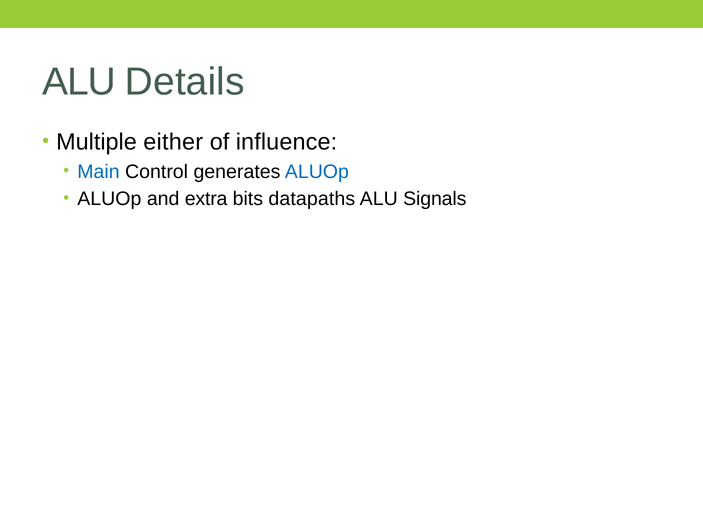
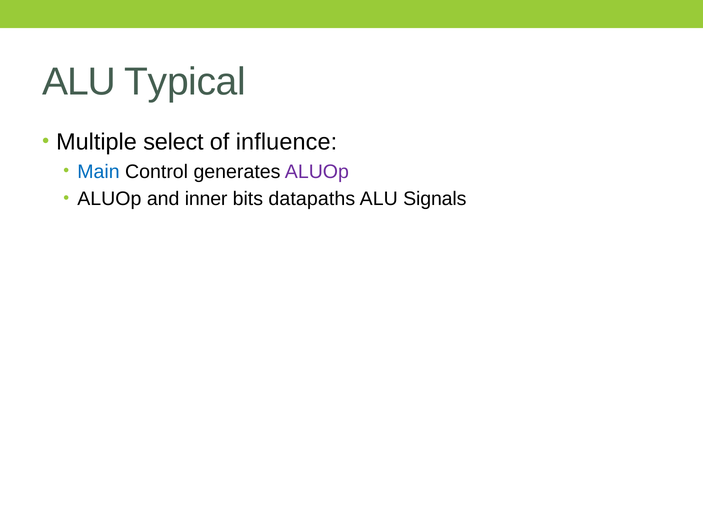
Details: Details -> Typical
either: either -> select
ALUOp at (317, 172) colour: blue -> purple
extra: extra -> inner
